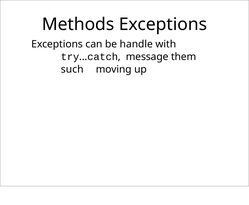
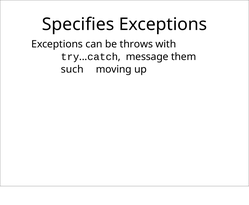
Methods: Methods -> Specifies
handle: handle -> throws
